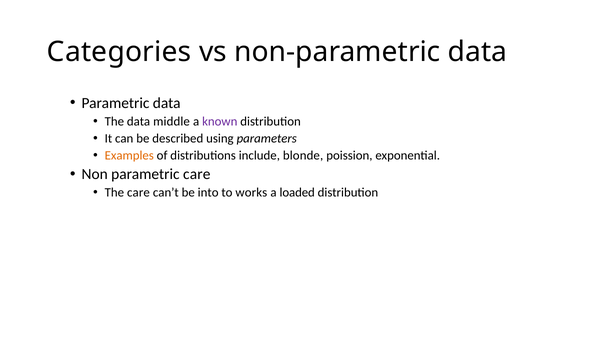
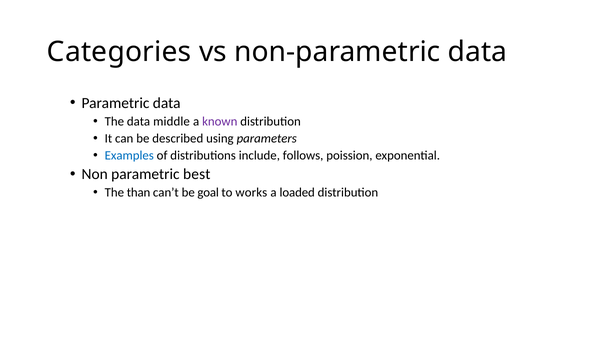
Examples colour: orange -> blue
blonde: blonde -> follows
parametric care: care -> best
The care: care -> than
into: into -> goal
